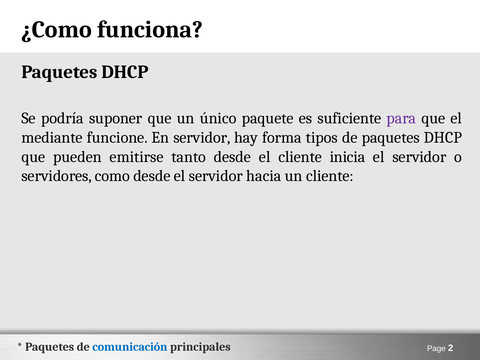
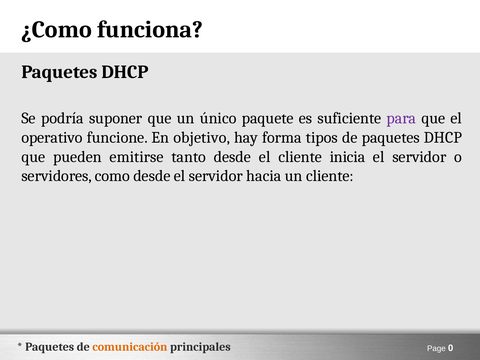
mediante: mediante -> operativo
En servidor: servidor -> objetivo
comunicación colour: blue -> orange
2: 2 -> 0
